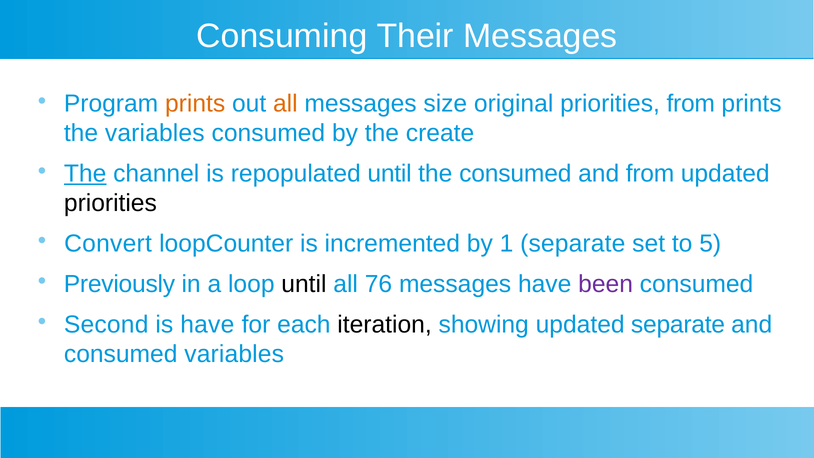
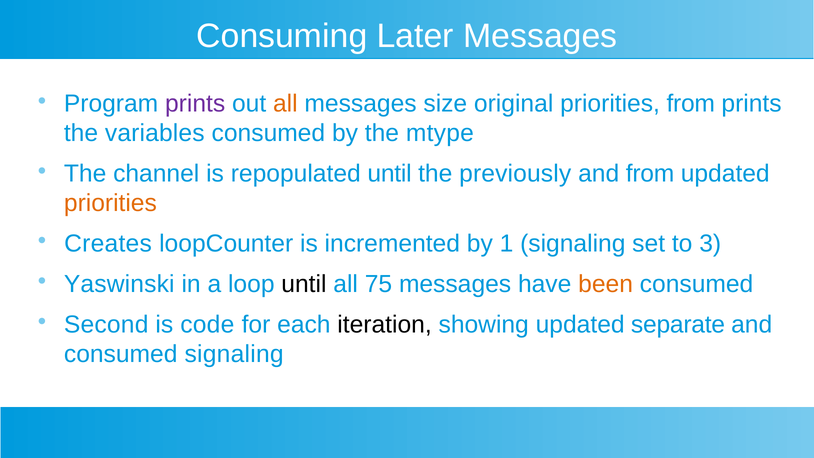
Their: Their -> Later
prints at (195, 104) colour: orange -> purple
create: create -> mtype
The at (85, 174) underline: present -> none
the consumed: consumed -> previously
priorities at (110, 203) colour: black -> orange
Convert: Convert -> Creates
1 separate: separate -> signaling
5: 5 -> 3
Previously: Previously -> Yaswinski
76: 76 -> 75
been colour: purple -> orange
is have: have -> code
consumed variables: variables -> signaling
